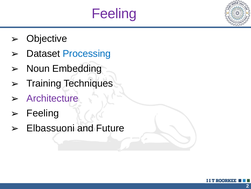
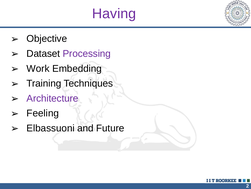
Feeling at (114, 14): Feeling -> Having
Processing colour: blue -> purple
Noun: Noun -> Work
